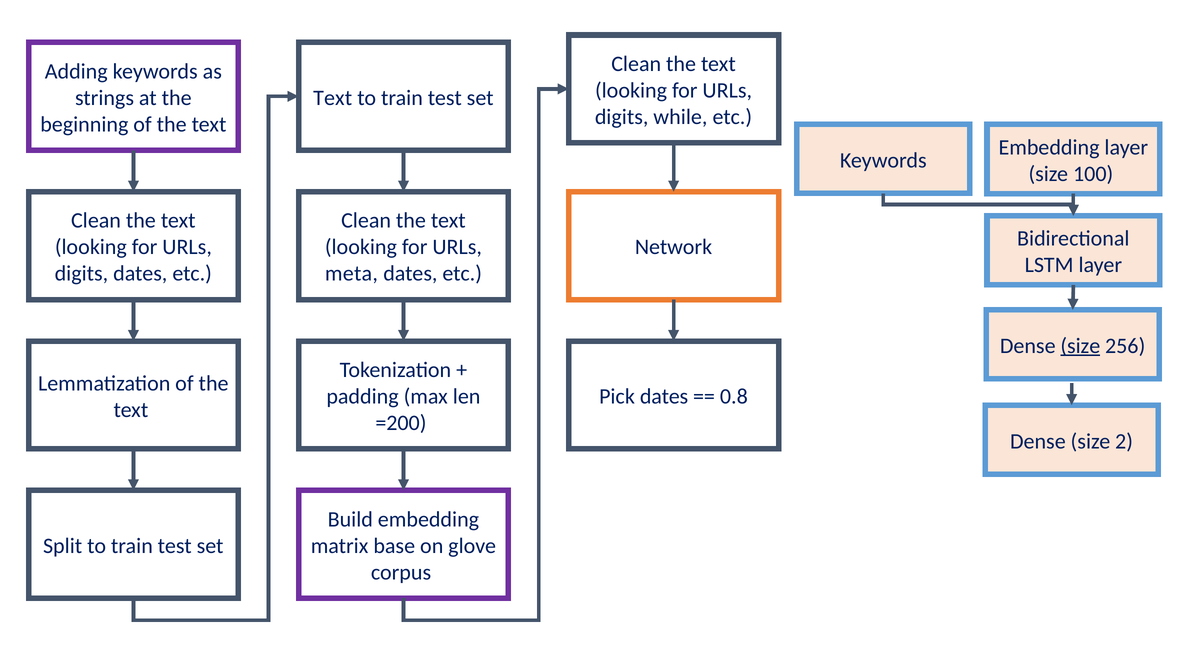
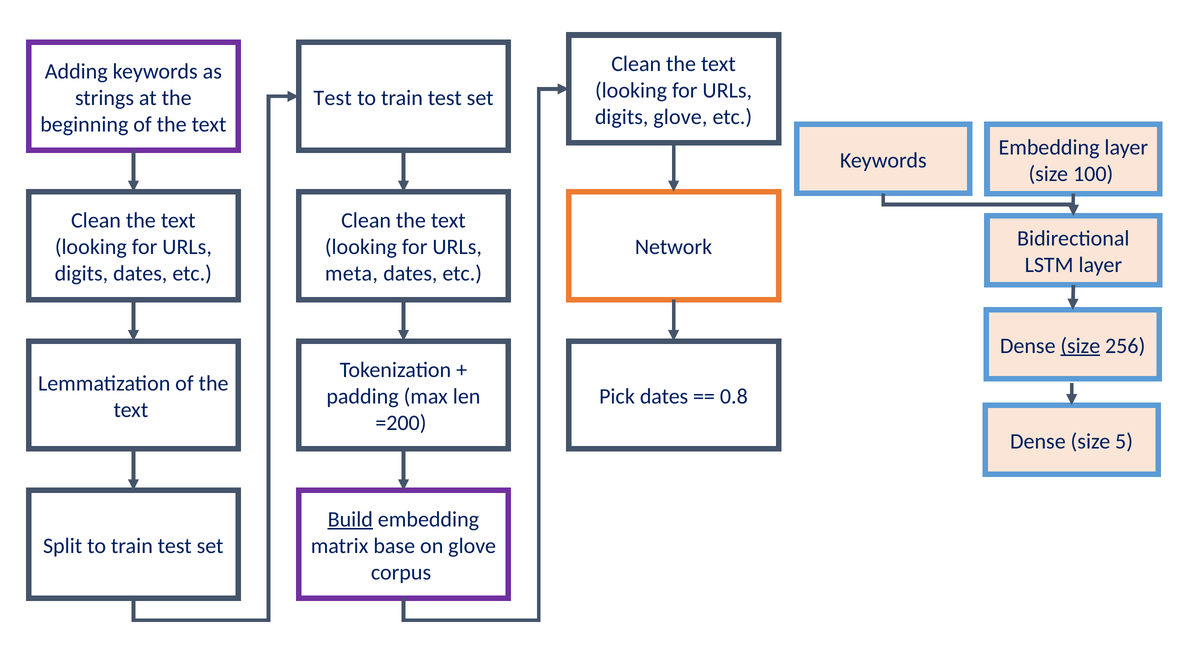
Text at (333, 98): Text -> Test
digits while: while -> glove
2: 2 -> 5
Build underline: none -> present
